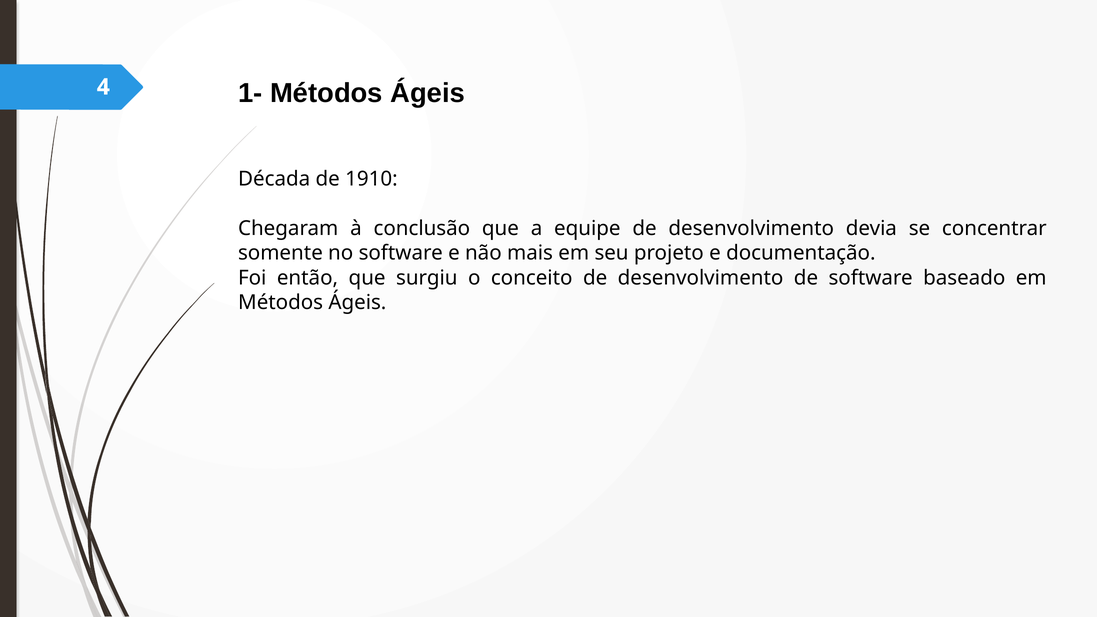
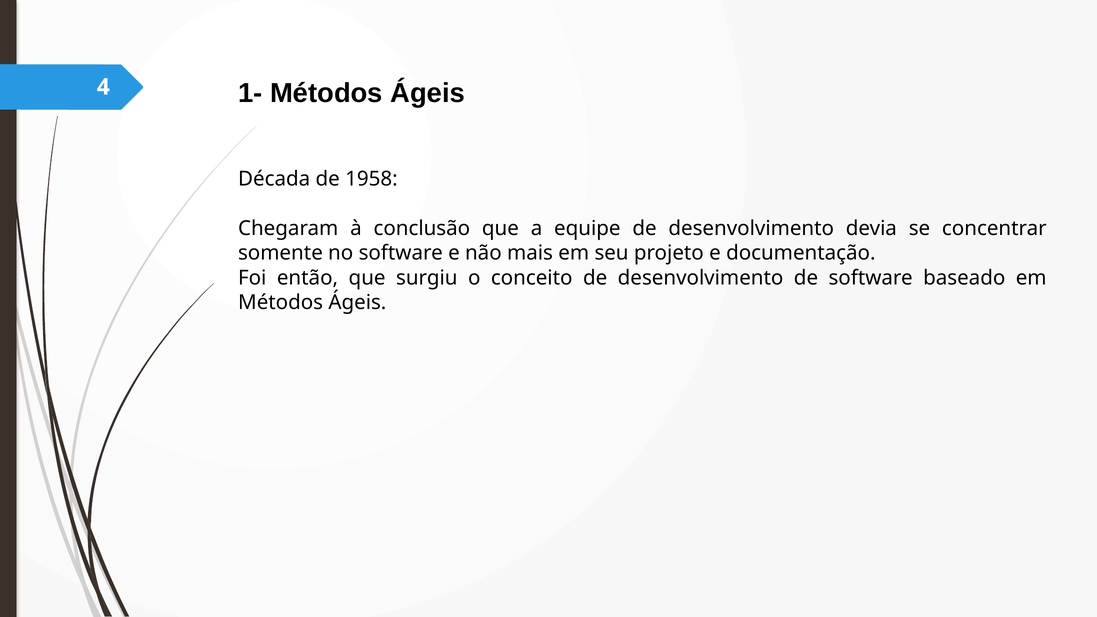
1910: 1910 -> 1958
